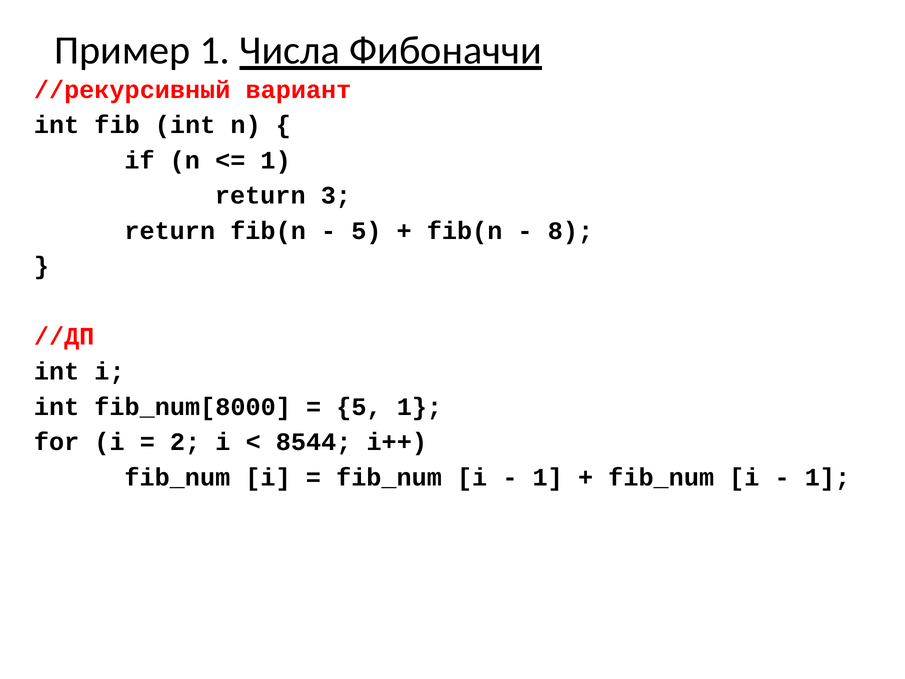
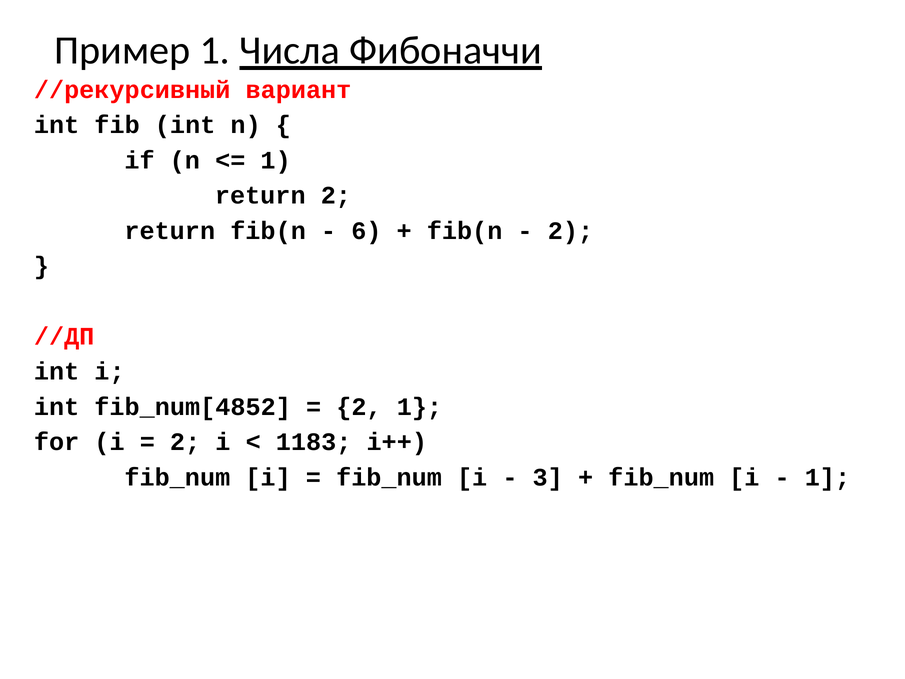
return 3: 3 -> 2
5 at (366, 231): 5 -> 6
8 at (570, 231): 8 -> 2
fib_num[8000: fib_num[8000 -> fib_num[4852
5 at (359, 407): 5 -> 2
8544: 8544 -> 1183
1 at (548, 477): 1 -> 3
